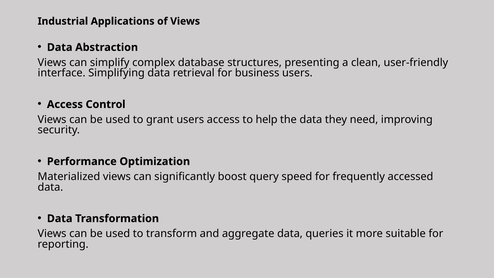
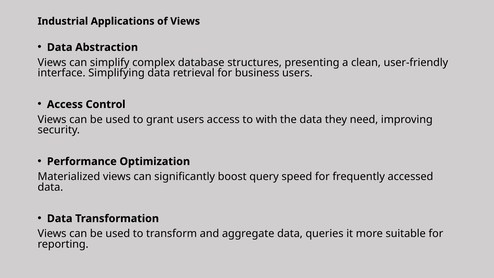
help: help -> with
